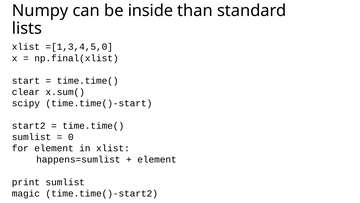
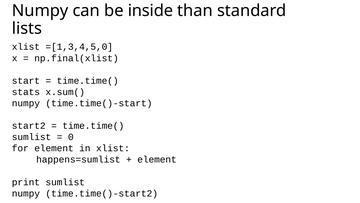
clear: clear -> stats
scipy at (26, 103): scipy -> numpy
magic at (26, 193): magic -> numpy
